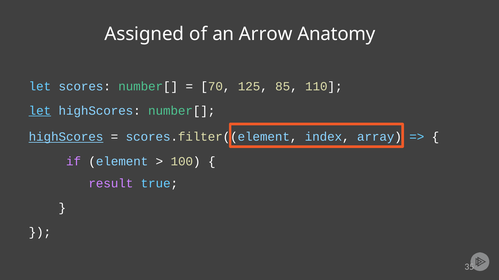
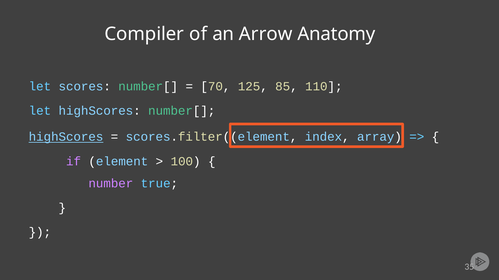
Assigned: Assigned -> Compiler
let at (40, 111) underline: present -> none
result: result -> number
